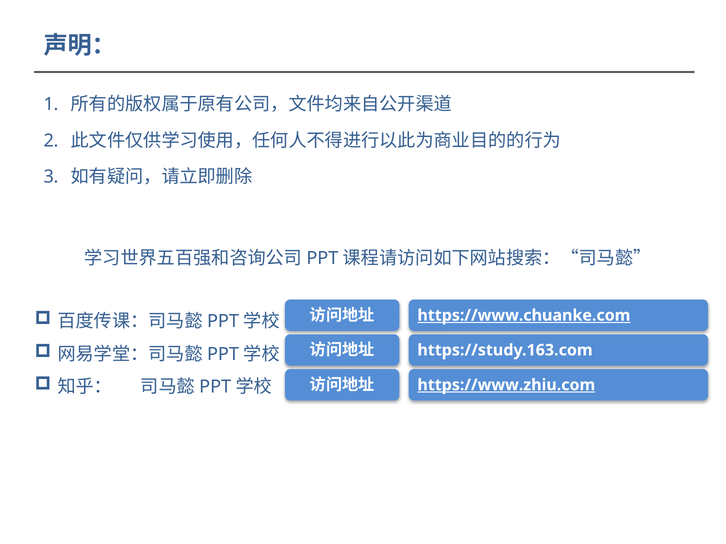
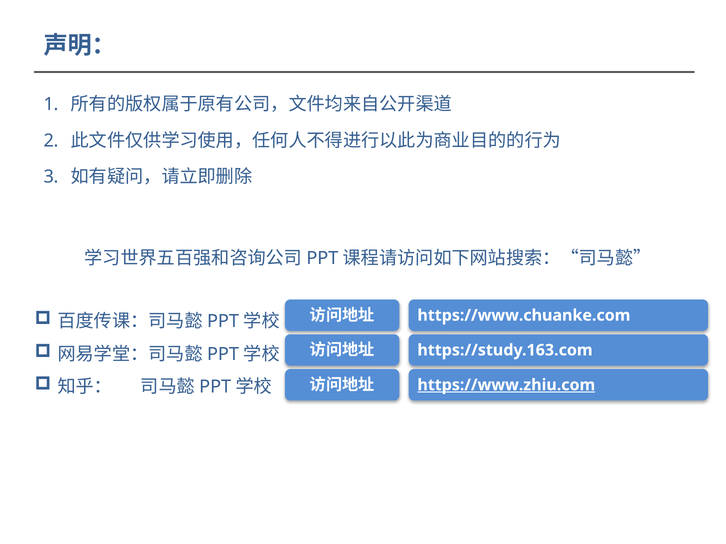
https://www.chuanke.com underline: present -> none
